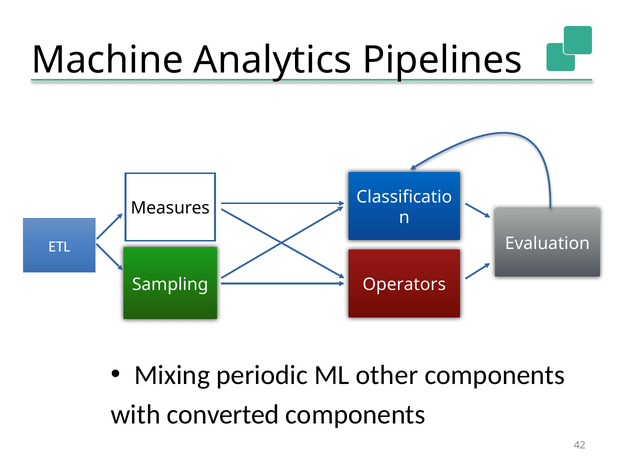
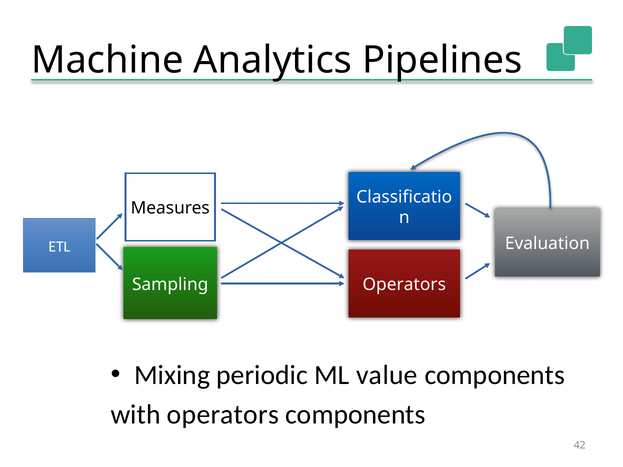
other: other -> value
with converted: converted -> operators
